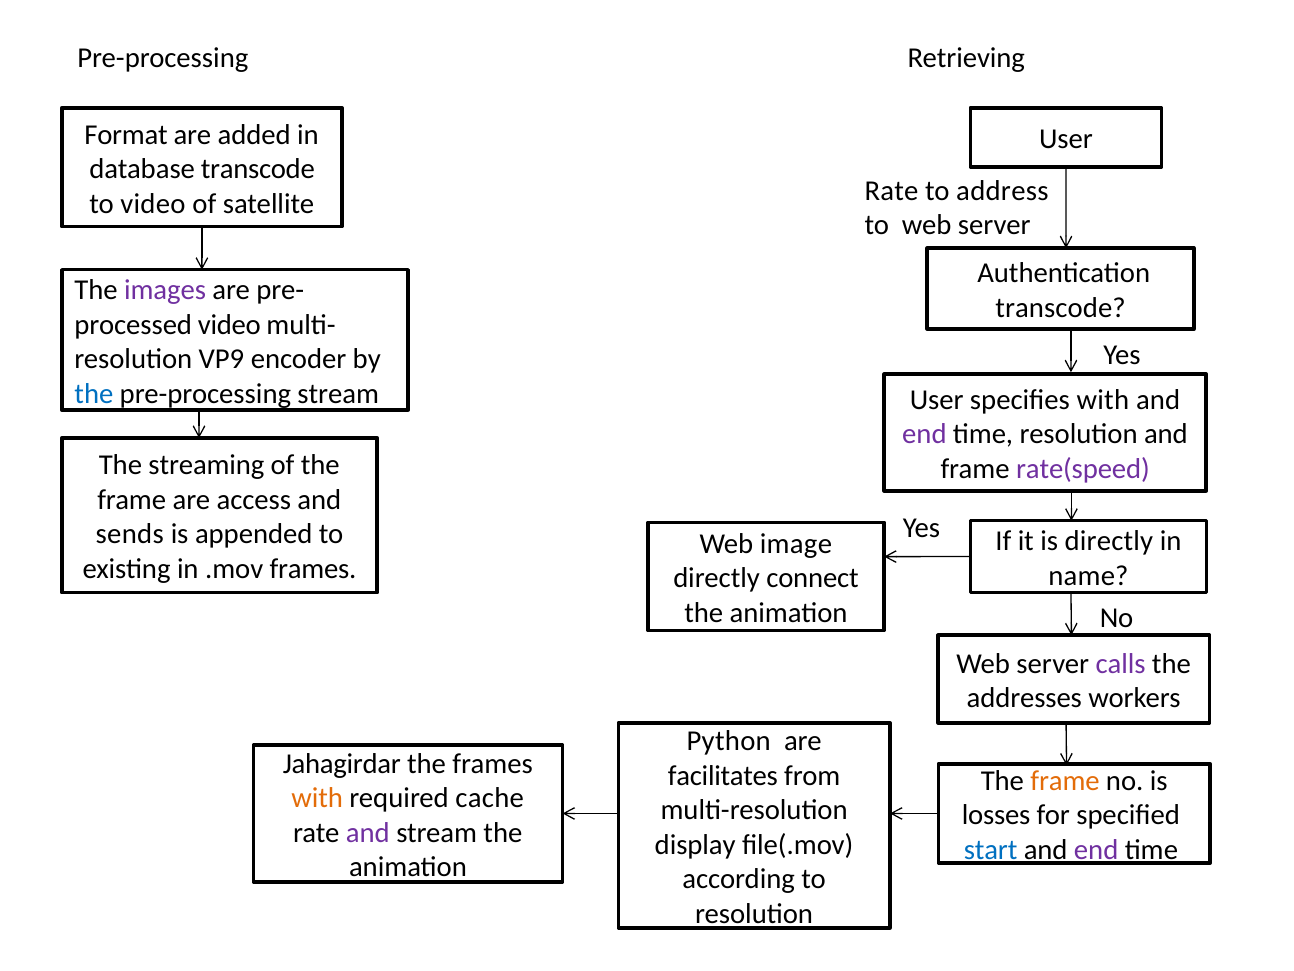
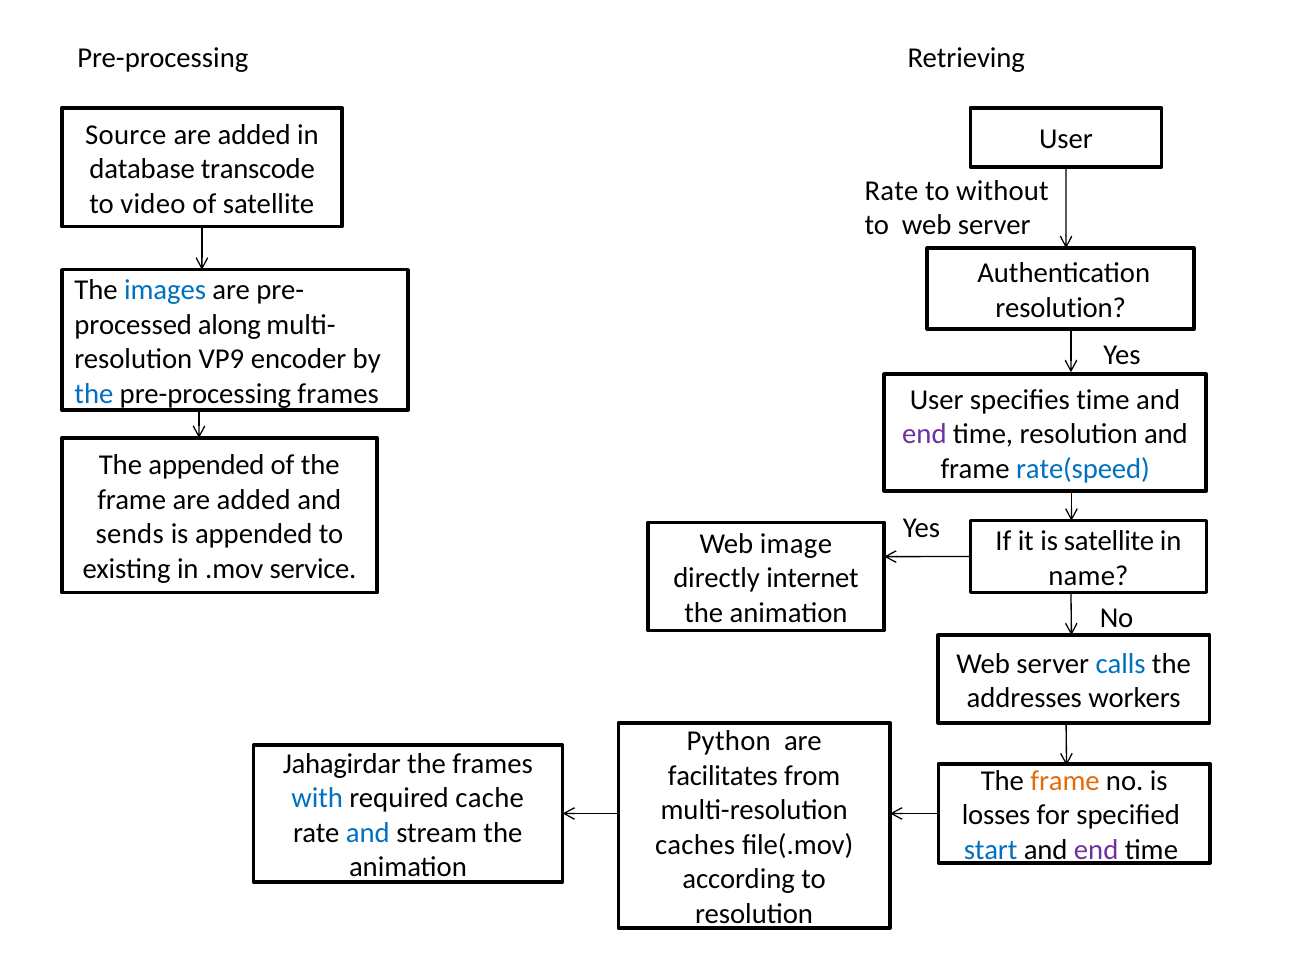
Format: Format -> Source
address: address -> without
images colour: purple -> blue
transcode at (1061, 308): transcode -> resolution
video at (229, 324): video -> along
pre-processing stream: stream -> frames
specifies with: with -> time
The streaming: streaming -> appended
rate(speed colour: purple -> blue
frame are access: access -> added
is directly: directly -> satellite
.mov frames: frames -> service
connect: connect -> internet
calls colour: purple -> blue
with at (317, 798) colour: orange -> blue
and at (368, 832) colour: purple -> blue
display: display -> caches
